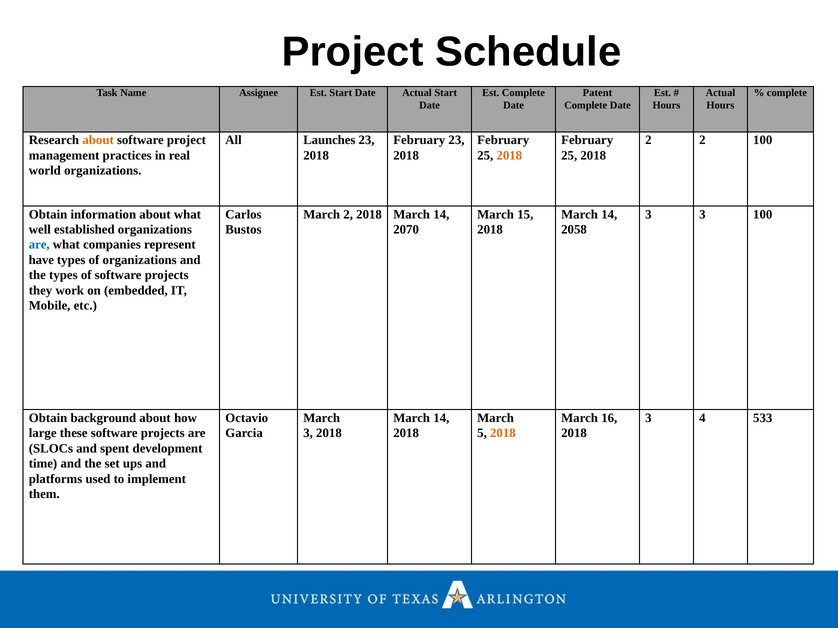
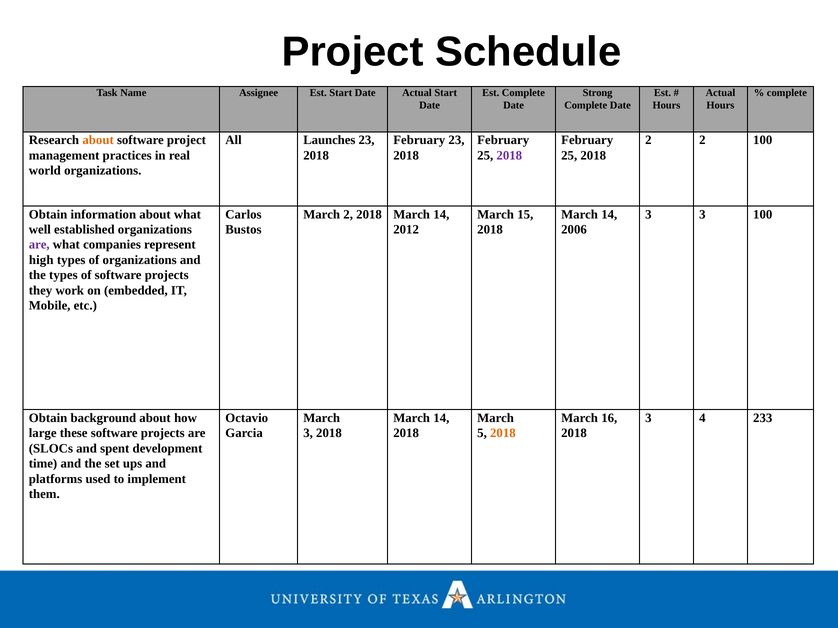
Patent: Patent -> Strong
2018 at (509, 156) colour: orange -> purple
2070: 2070 -> 2012
2058: 2058 -> 2006
are at (39, 245) colour: blue -> purple
have: have -> high
533: 533 -> 233
